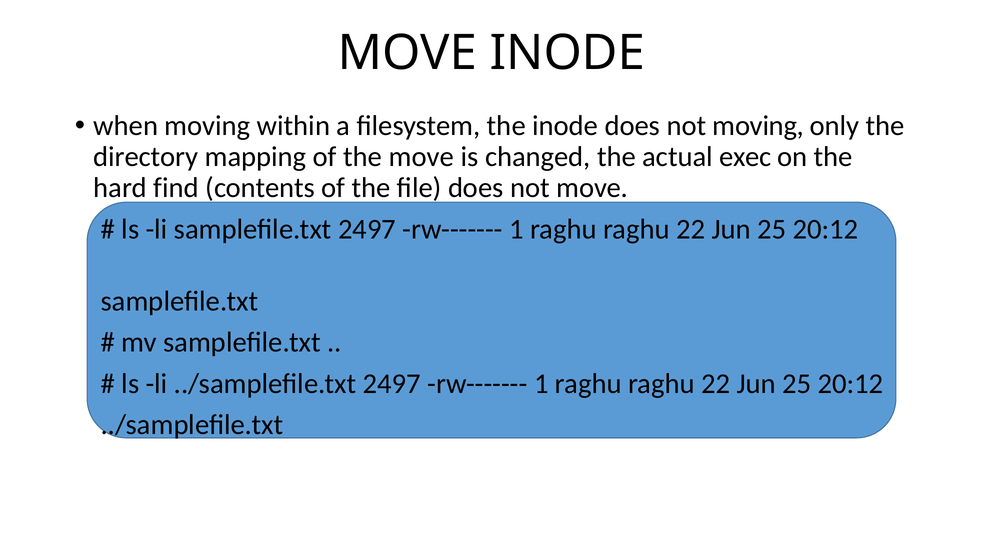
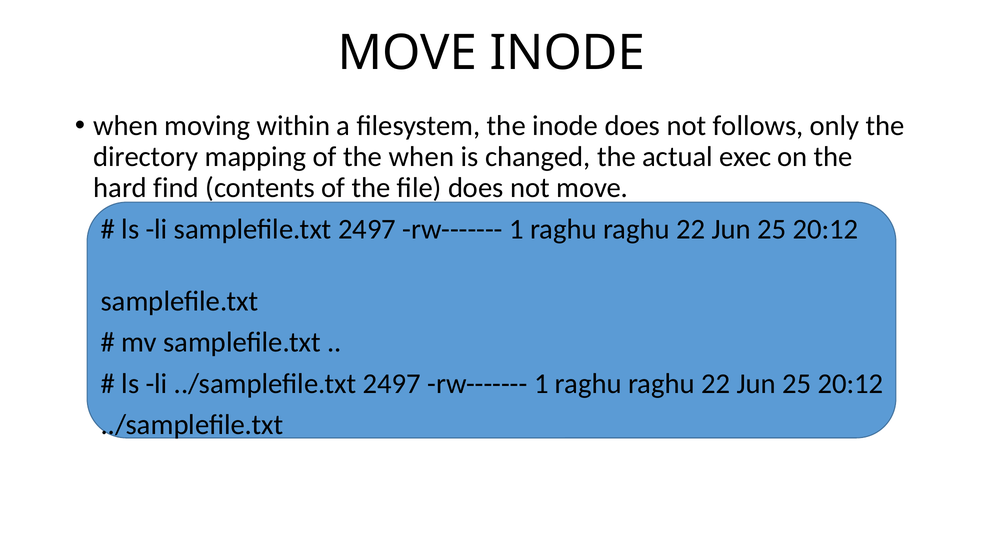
not moving: moving -> follows
the move: move -> when
